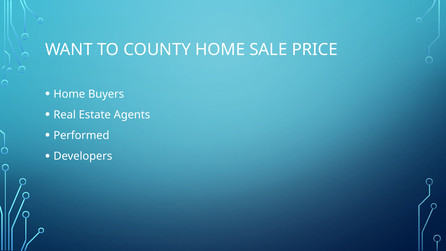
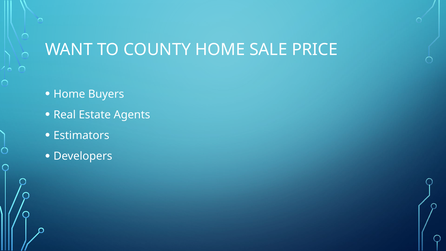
Performed: Performed -> Estimators
